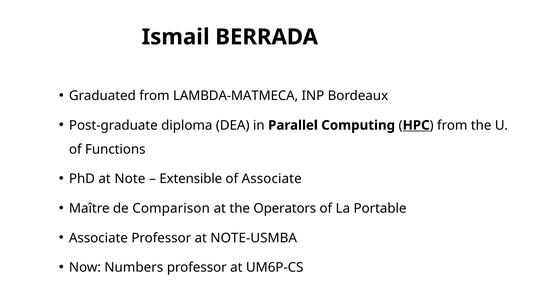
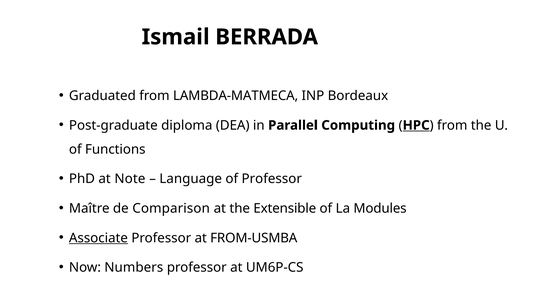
Extensible: Extensible -> Language
of Associate: Associate -> Professor
Operators: Operators -> Extensible
Portable: Portable -> Modules
Associate at (98, 238) underline: none -> present
NOTE-USMBA: NOTE-USMBA -> FROM-USMBA
